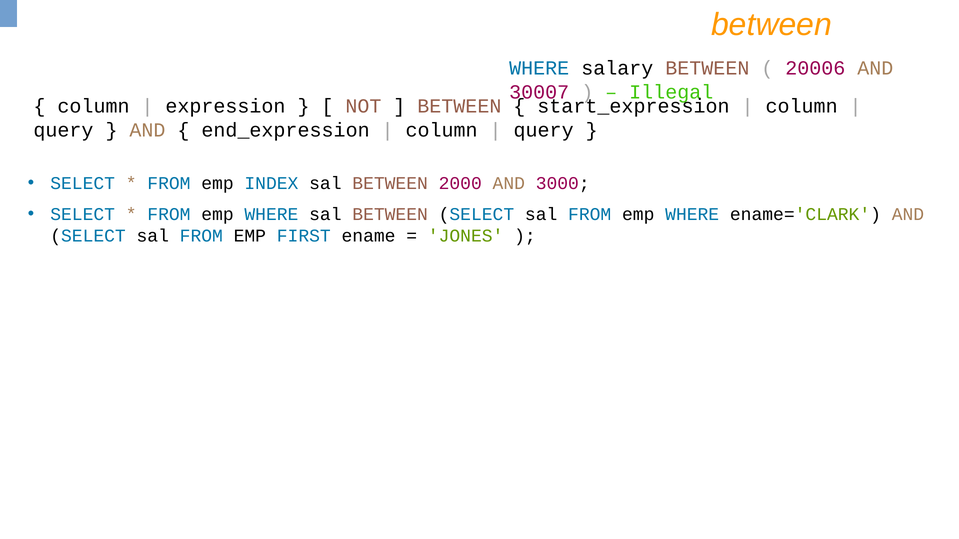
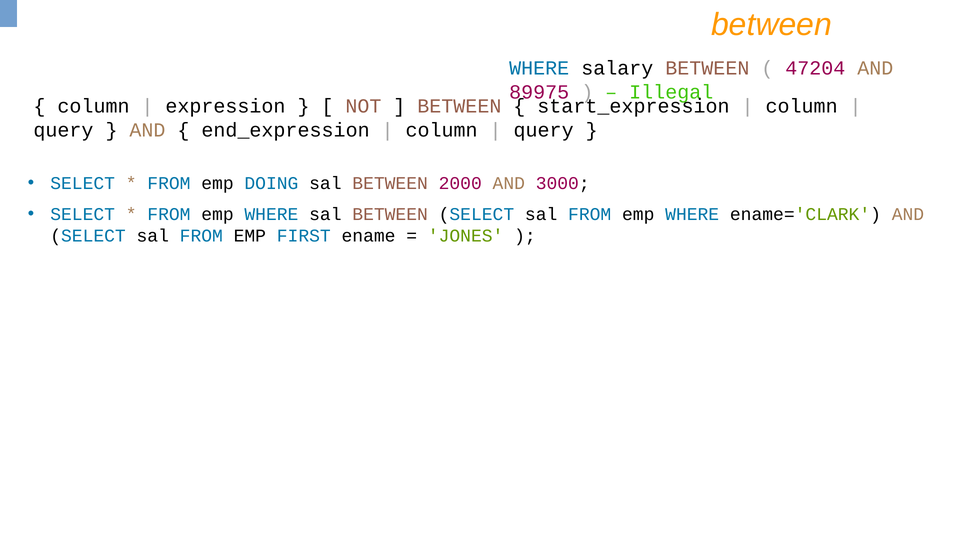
20006: 20006 -> 47204
30007: 30007 -> 89975
INDEX: INDEX -> DOING
